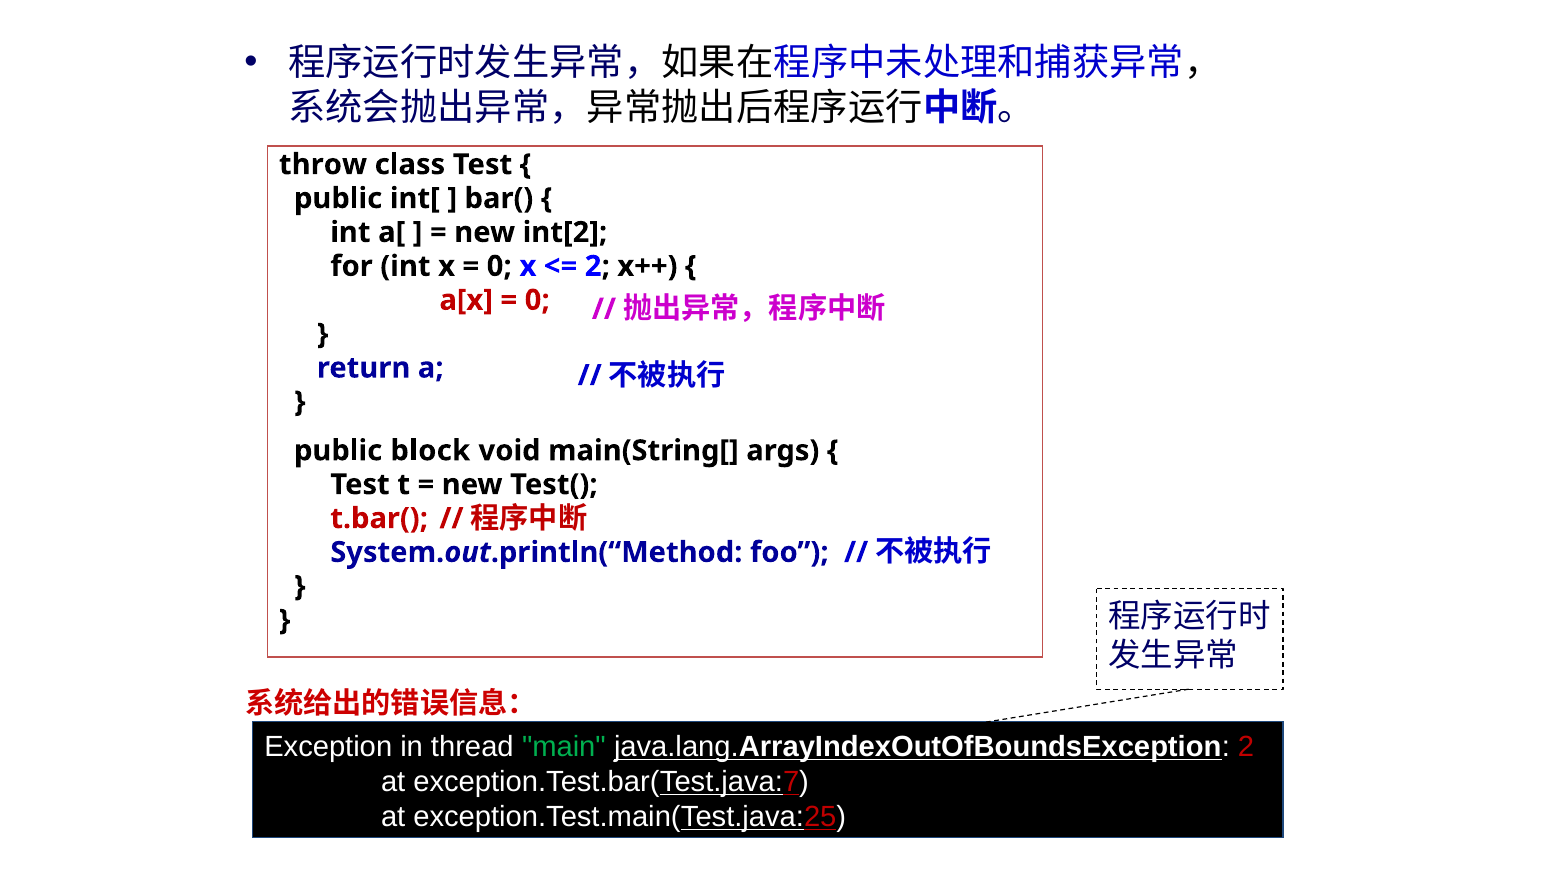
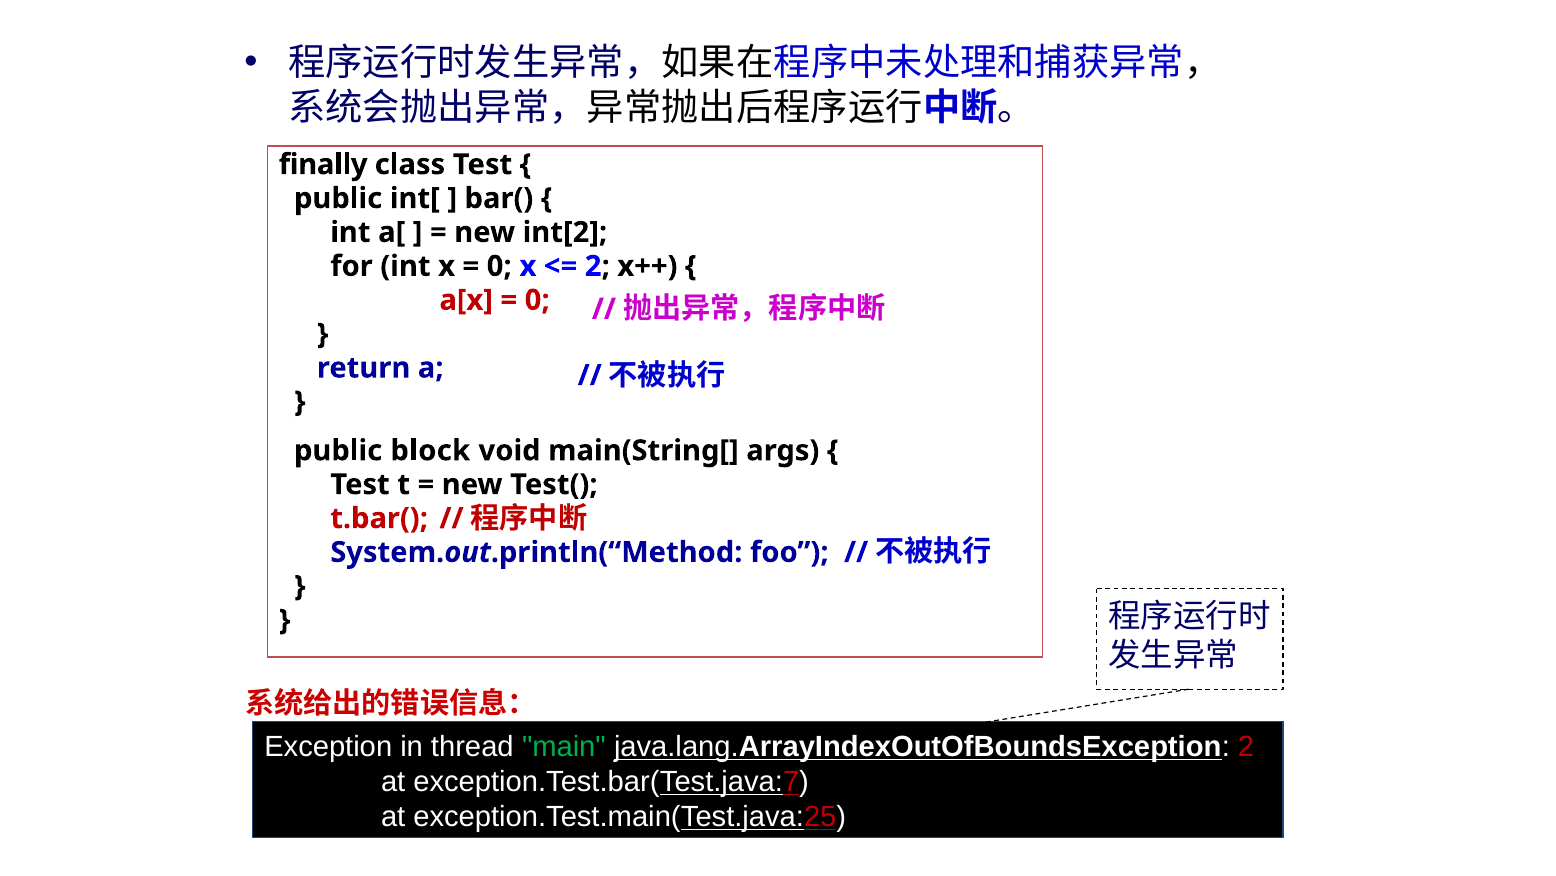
throw: throw -> finally
